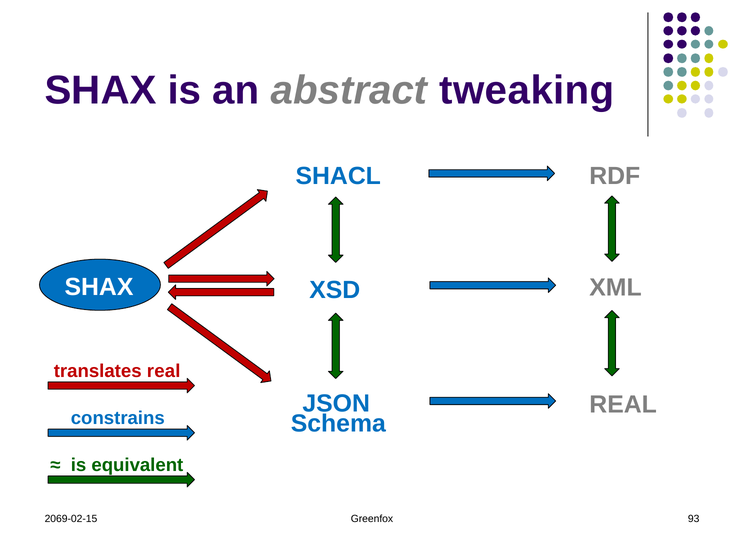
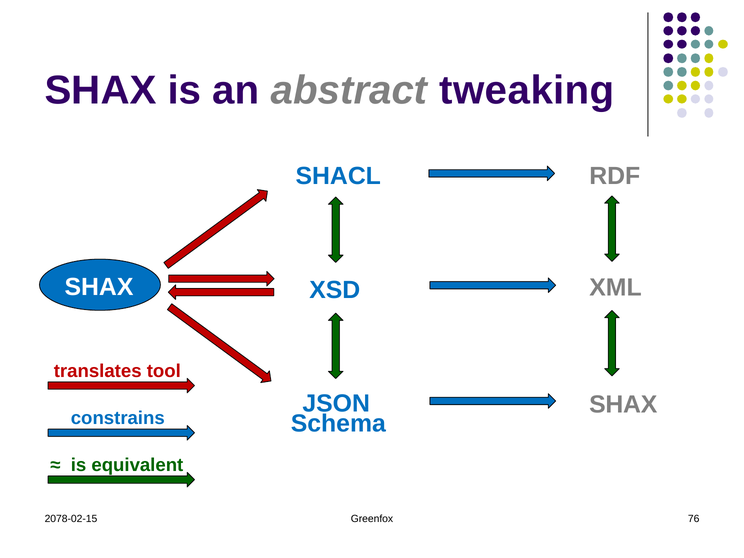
translates real: real -> tool
REAL at (623, 405): REAL -> SHAX
2069-02-15: 2069-02-15 -> 2078-02-15
93: 93 -> 76
